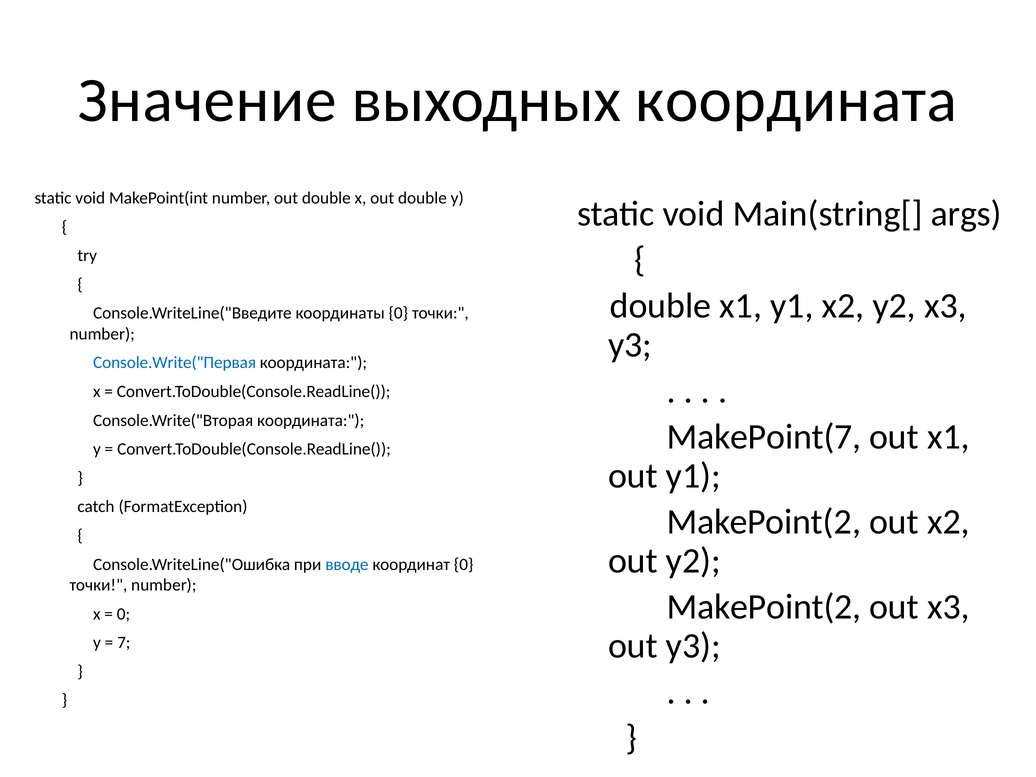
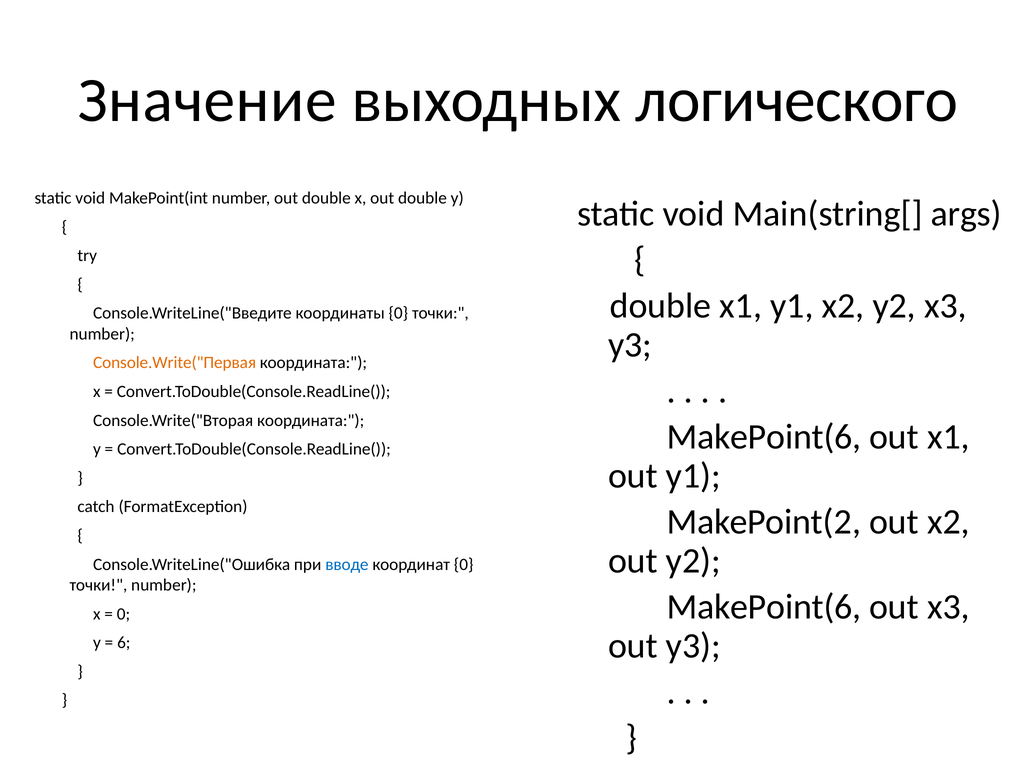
выходных координата: координата -> логического
Console.Write("Первая colour: blue -> orange
MakePoint(7 at (764, 437): MakePoint(7 -> MakePoint(6
MakePoint(2 at (764, 607): MakePoint(2 -> MakePoint(6
7: 7 -> 6
